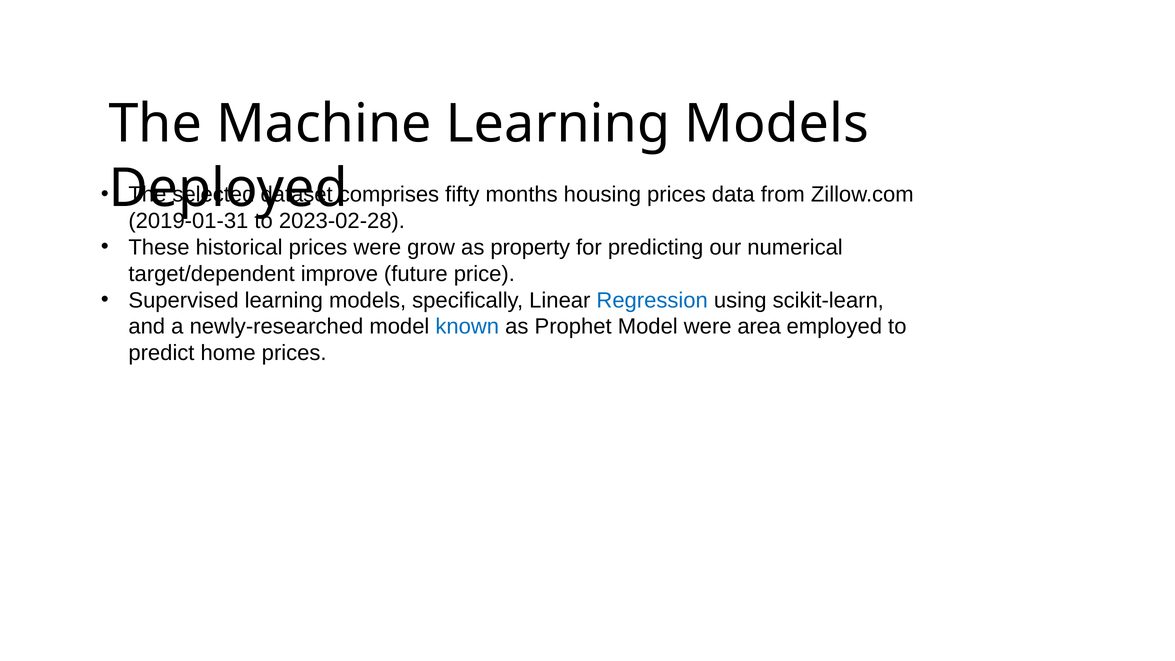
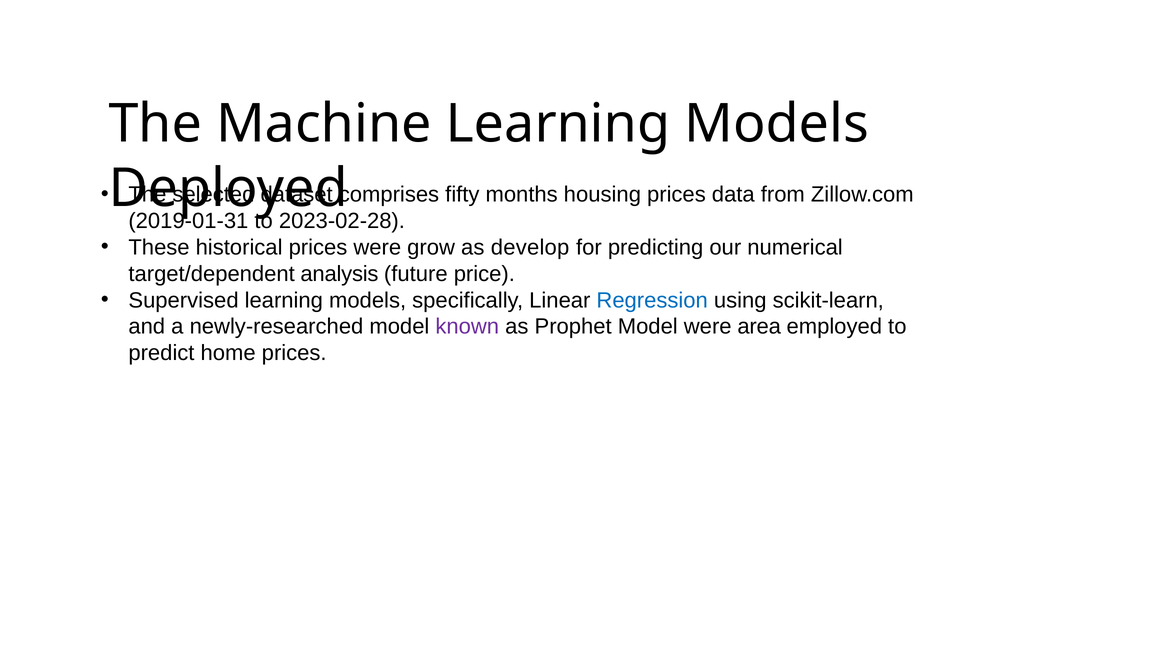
property: property -> develop
improve: improve -> analysis
known colour: blue -> purple
